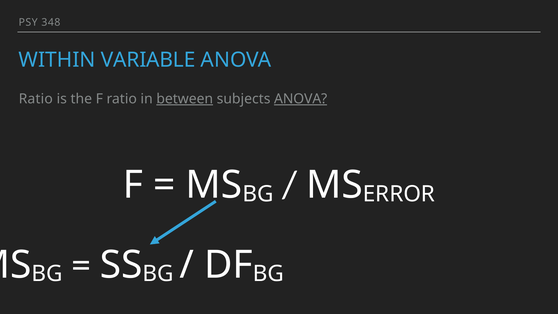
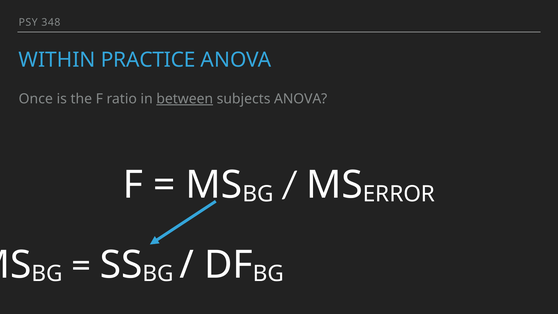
VARIABLE: VARIABLE -> PRACTICE
Ratio at (36, 99): Ratio -> Once
ANOVA at (301, 99) underline: present -> none
